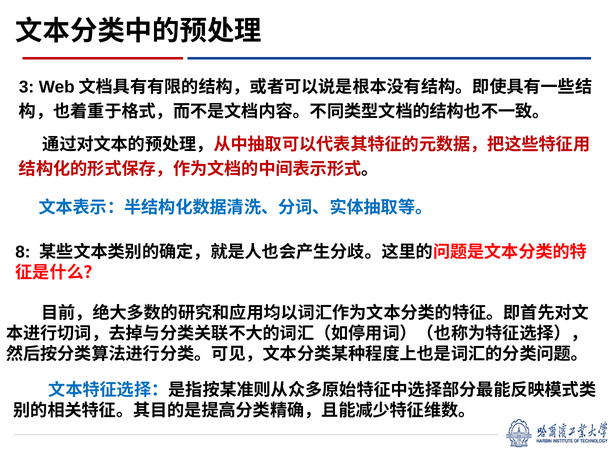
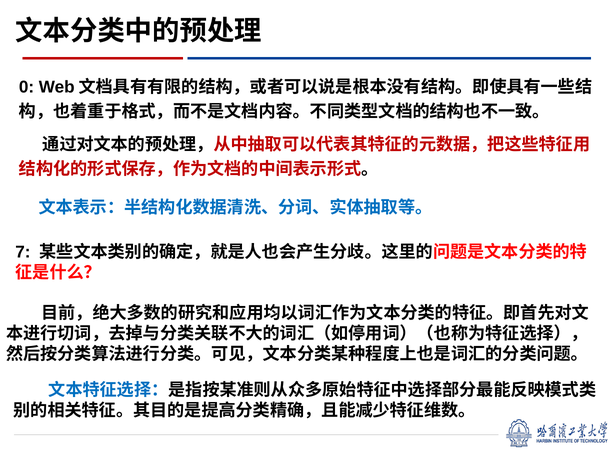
3: 3 -> 0
8: 8 -> 7
